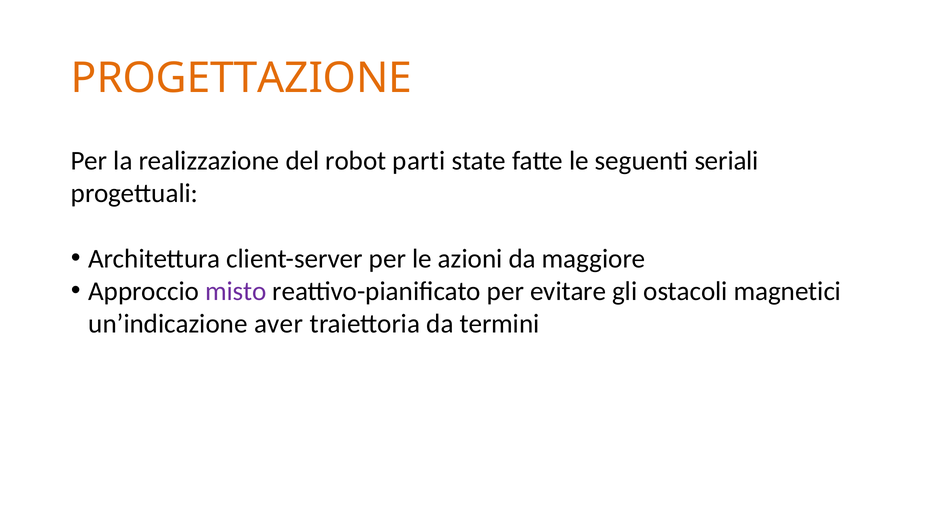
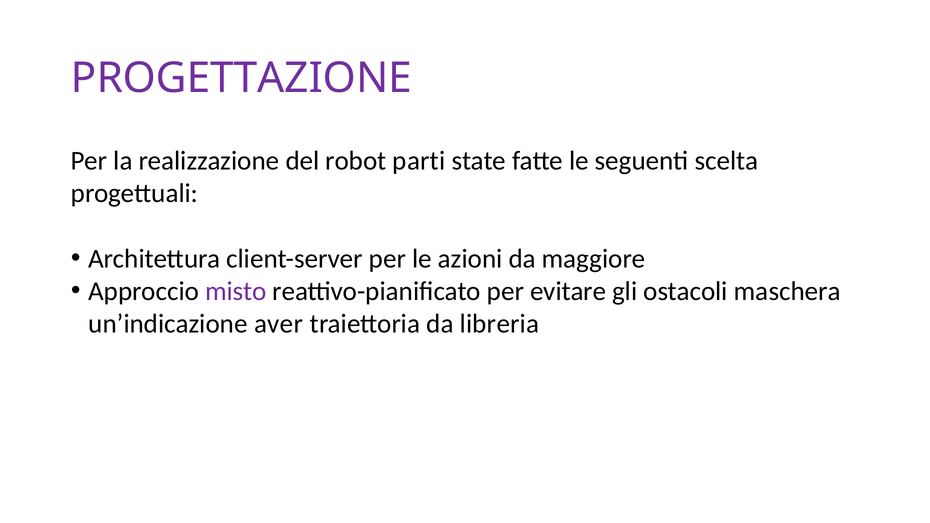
PROGETTAZIONE colour: orange -> purple
seriali: seriali -> scelta
magnetici: magnetici -> maschera
termini: termini -> libreria
